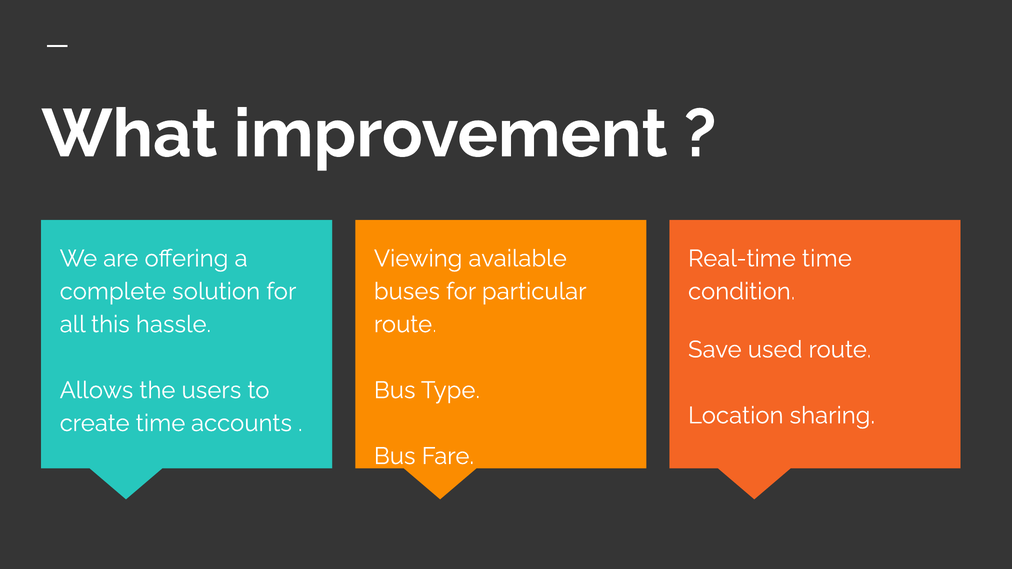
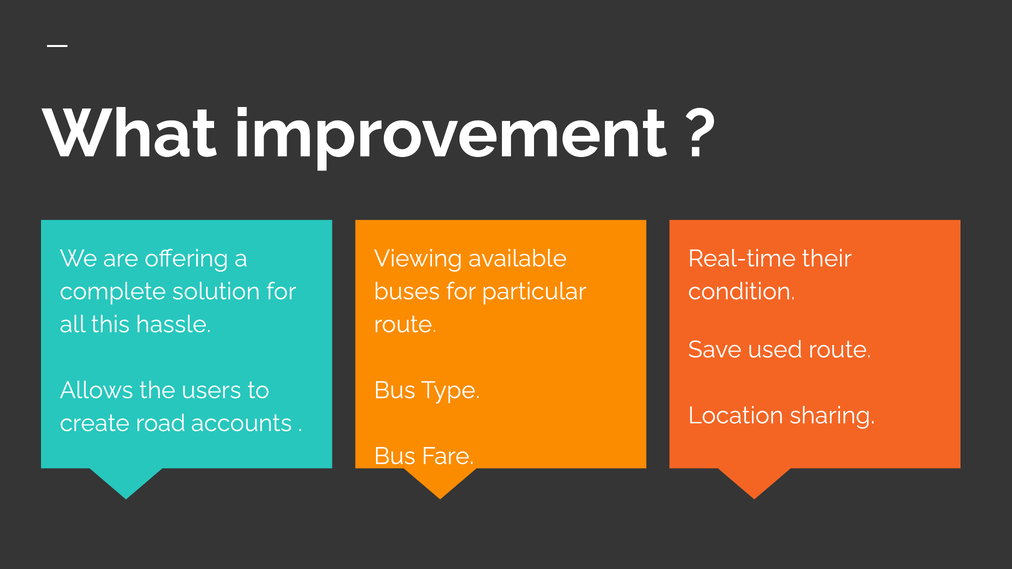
Real-time time: time -> their
create time: time -> road
